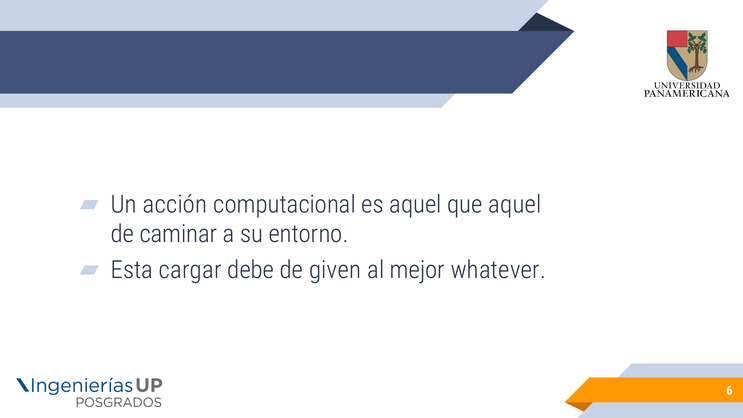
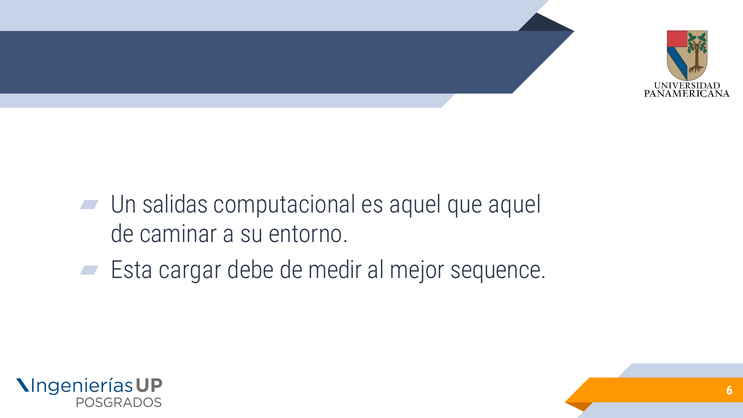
acción: acción -> salidas
given: given -> medir
whatever: whatever -> sequence
